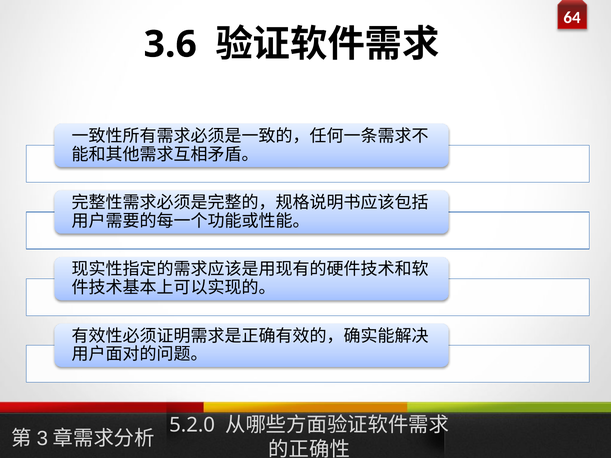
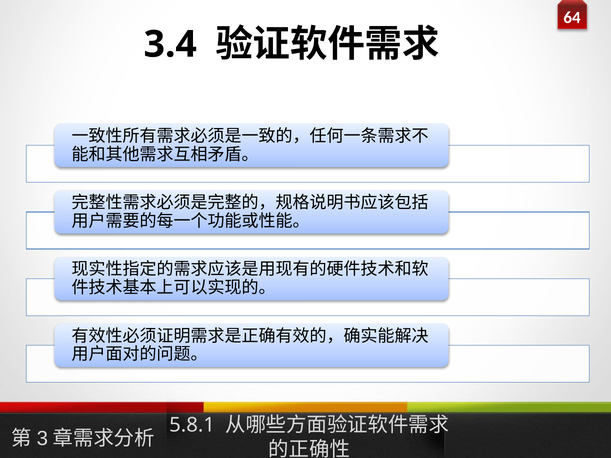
3.6: 3.6 -> 3.4
5.2.0: 5.2.0 -> 5.8.1
